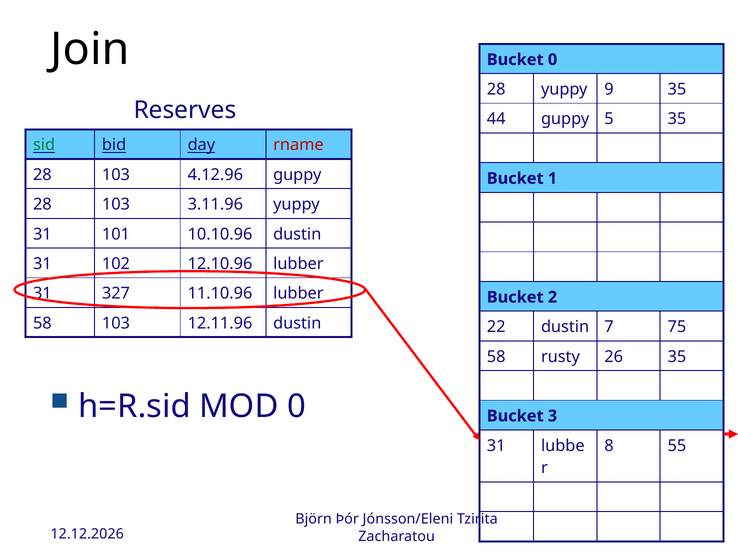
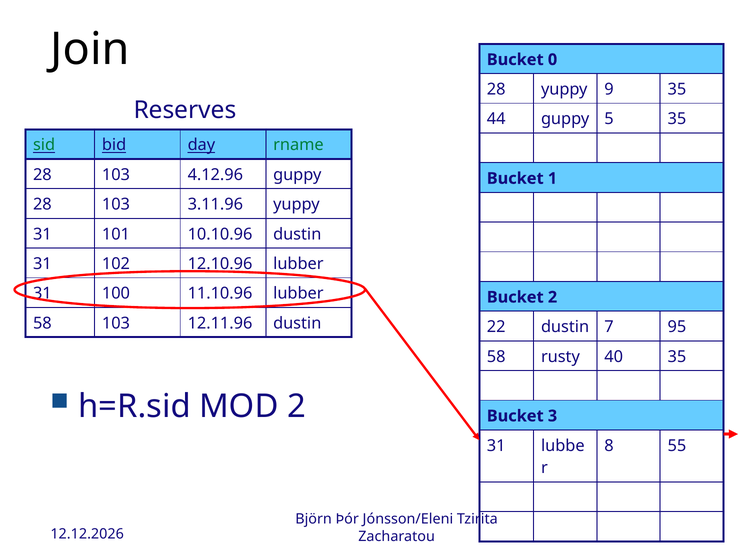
rname colour: red -> green
327: 327 -> 100
75: 75 -> 95
26: 26 -> 40
MOD 0: 0 -> 2
